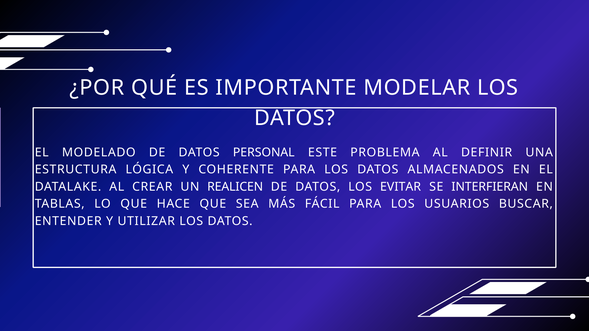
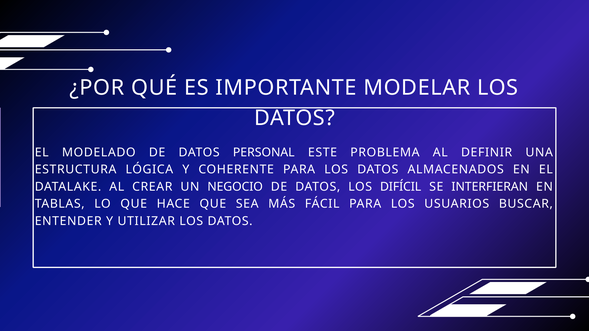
REALICEN: REALICEN -> NEGOCIO
EVITAR: EVITAR -> DIFÍCIL
